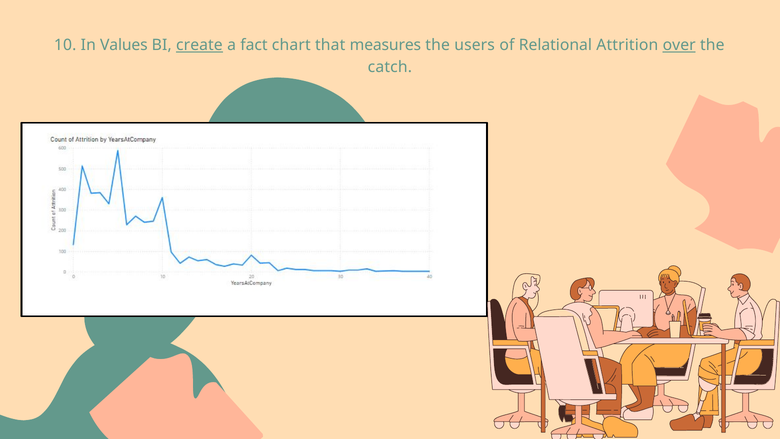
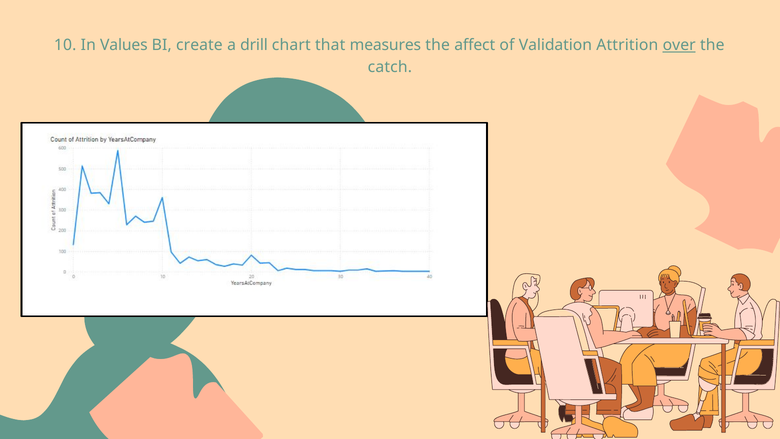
create underline: present -> none
fact: fact -> drill
users: users -> affect
Relational: Relational -> Validation
